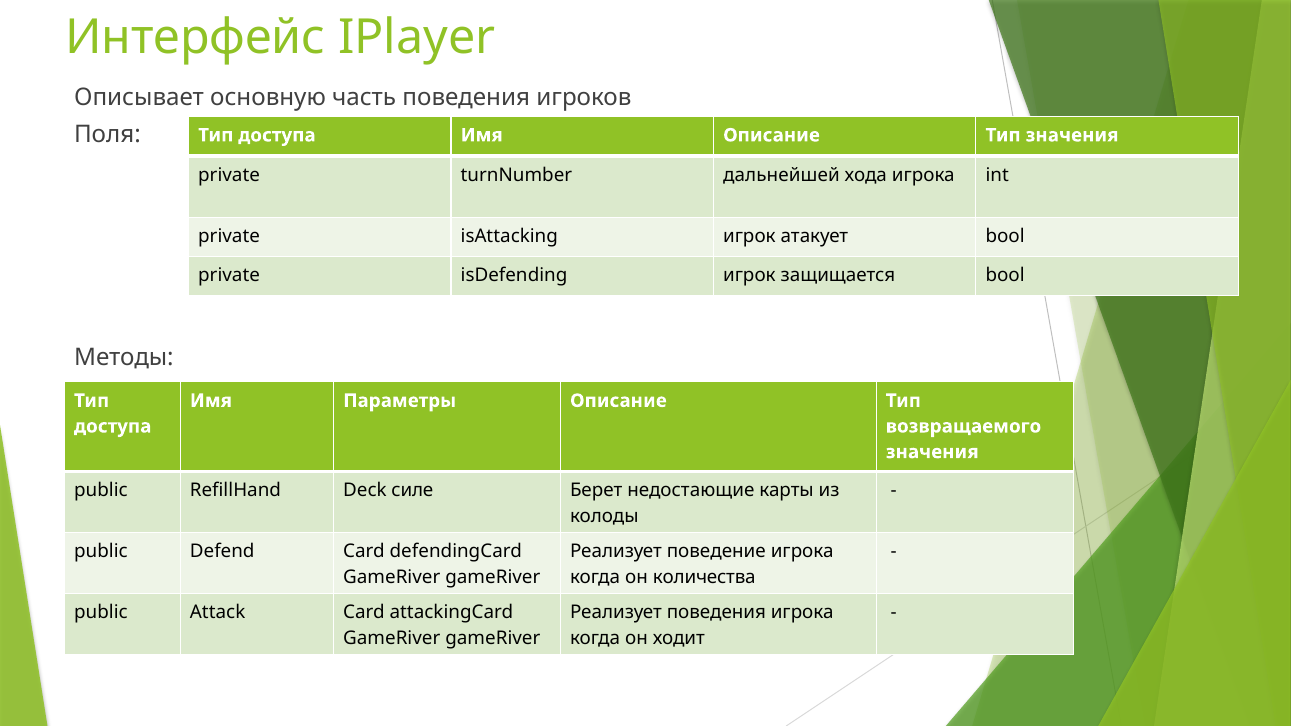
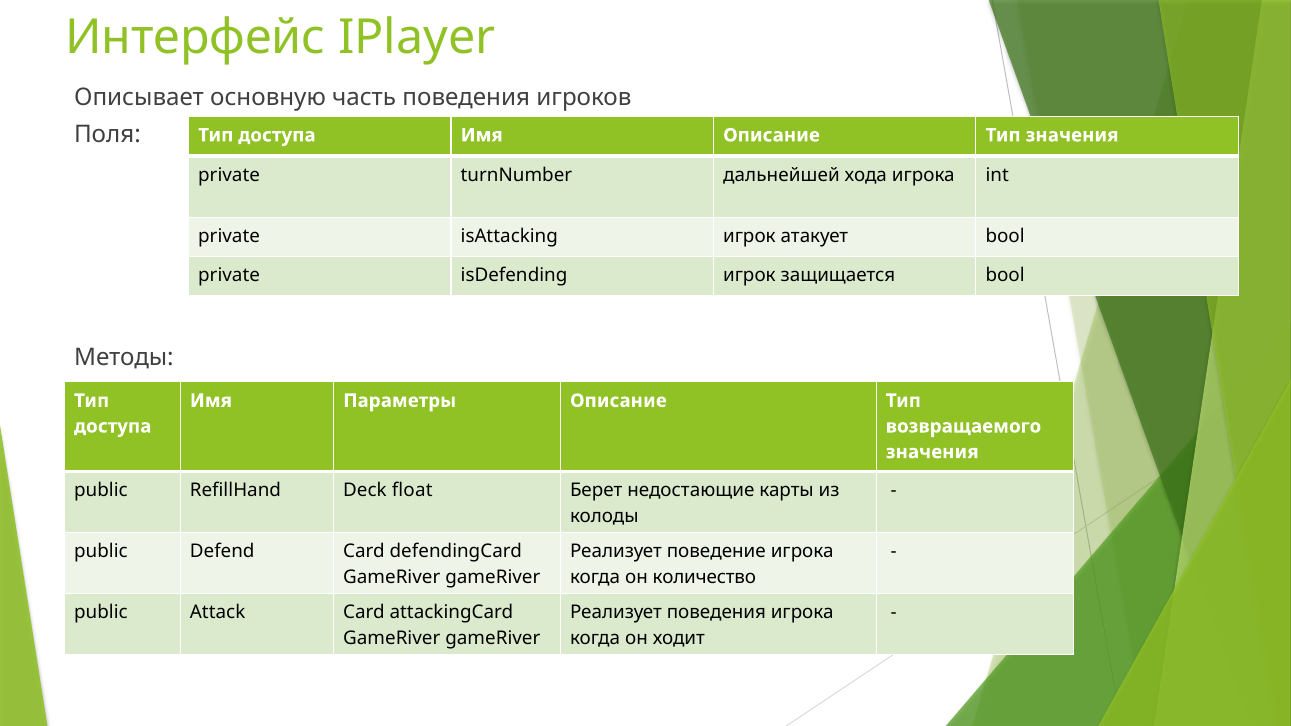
силе: силе -> float
количества: количества -> количество
